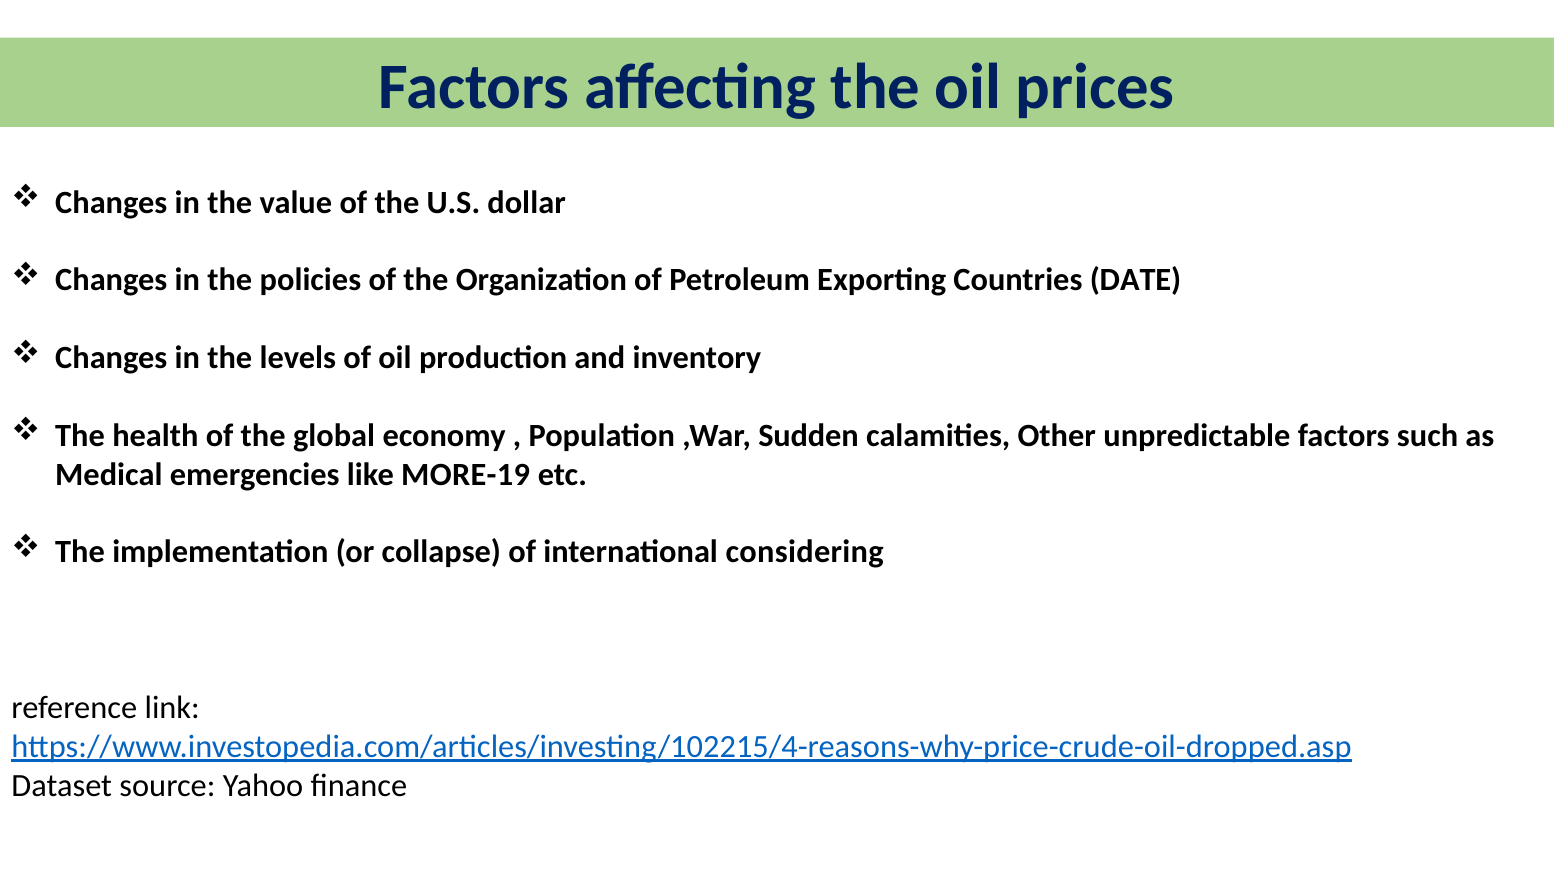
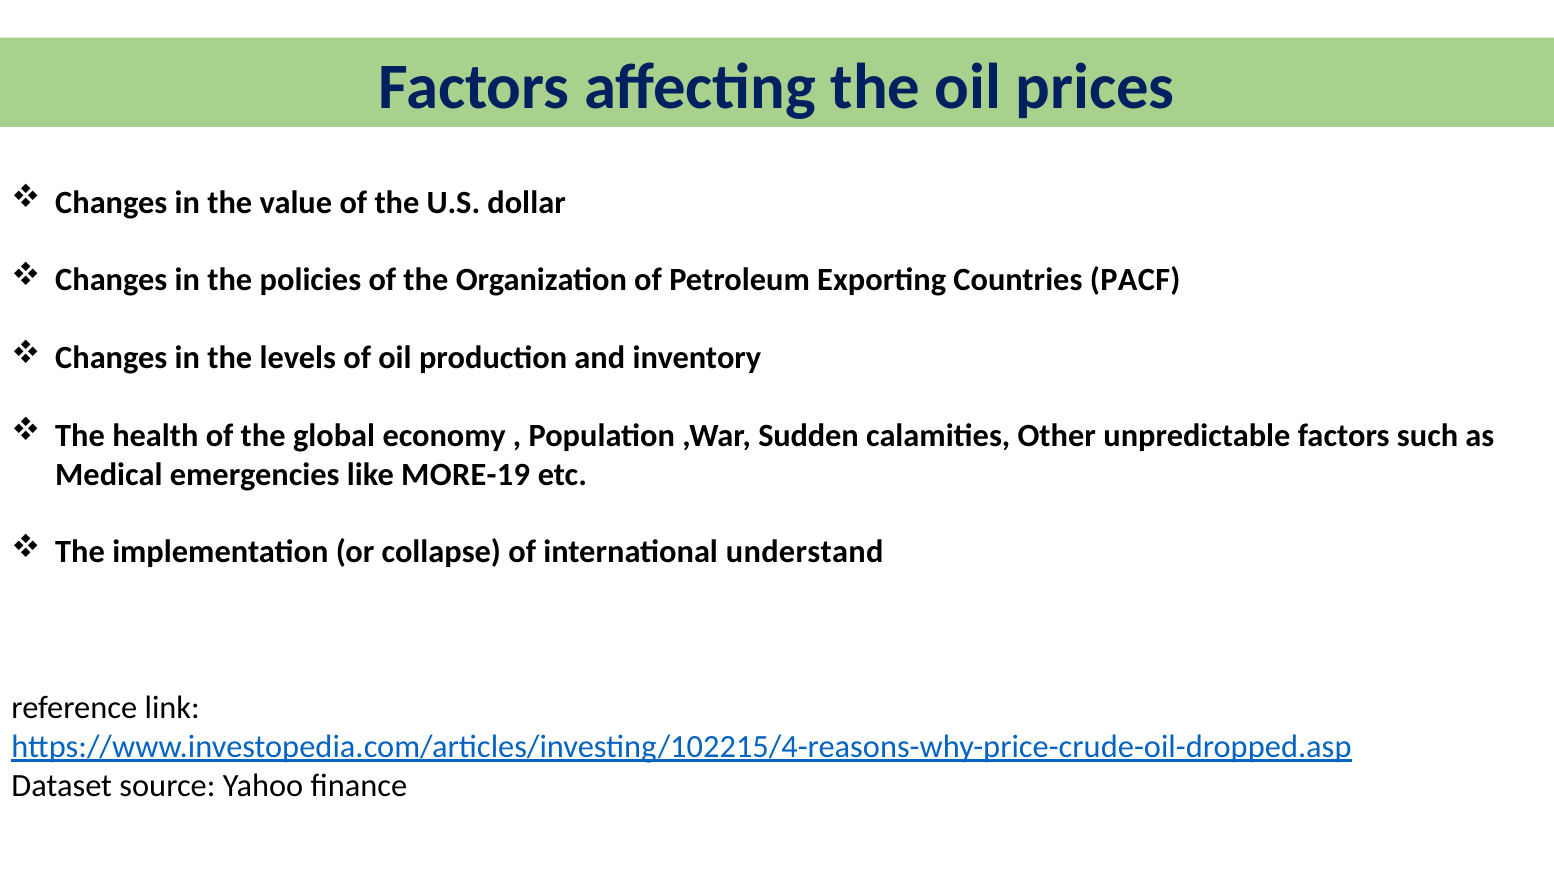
DATE: DATE -> PACF
considering: considering -> understand
